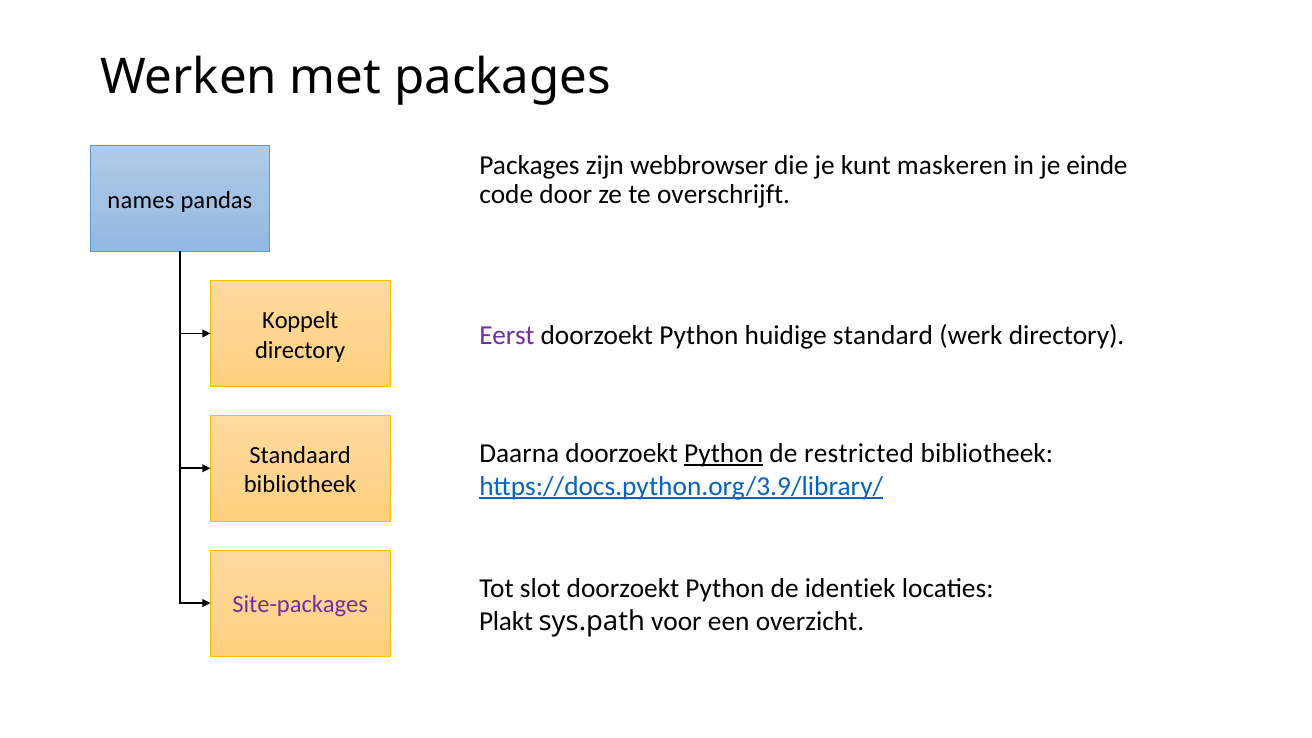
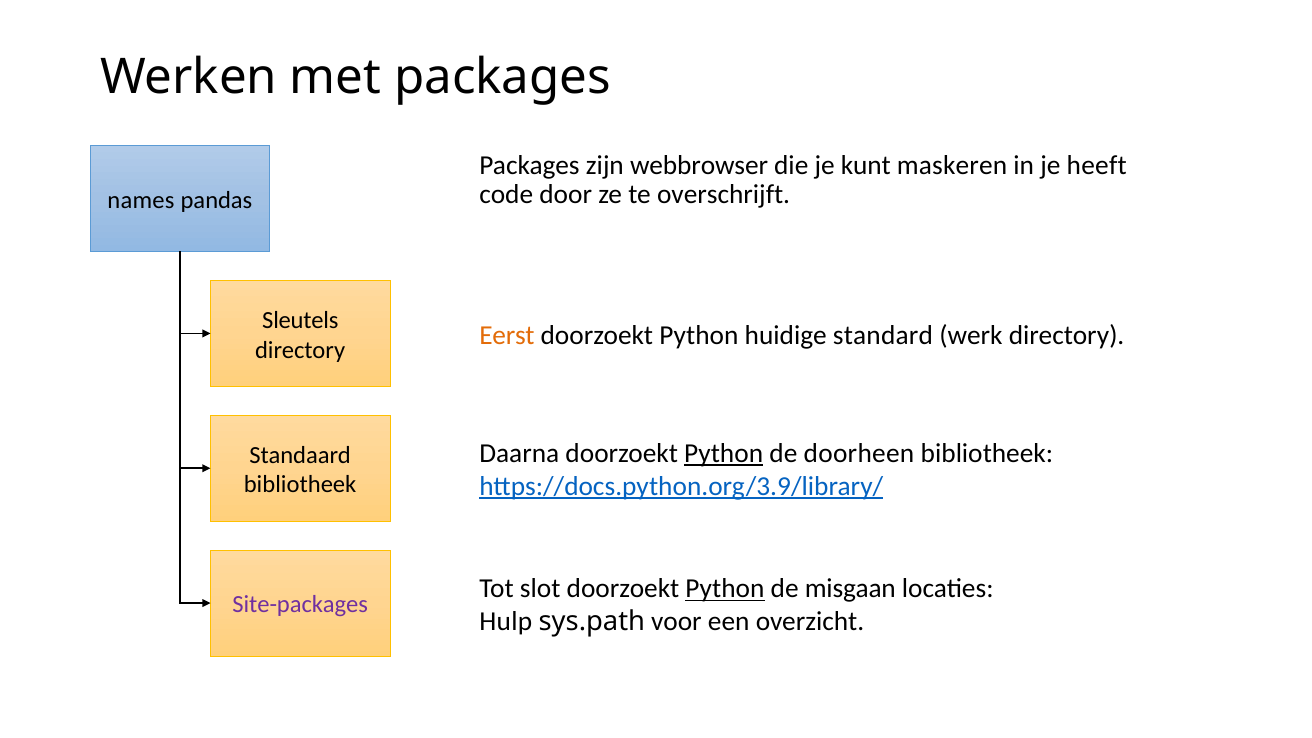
einde: einde -> heeft
Koppelt: Koppelt -> Sleutels
Eerst colour: purple -> orange
restricted: restricted -> doorheen
Python at (725, 589) underline: none -> present
identiek: identiek -> misgaan
Plakt: Plakt -> Hulp
